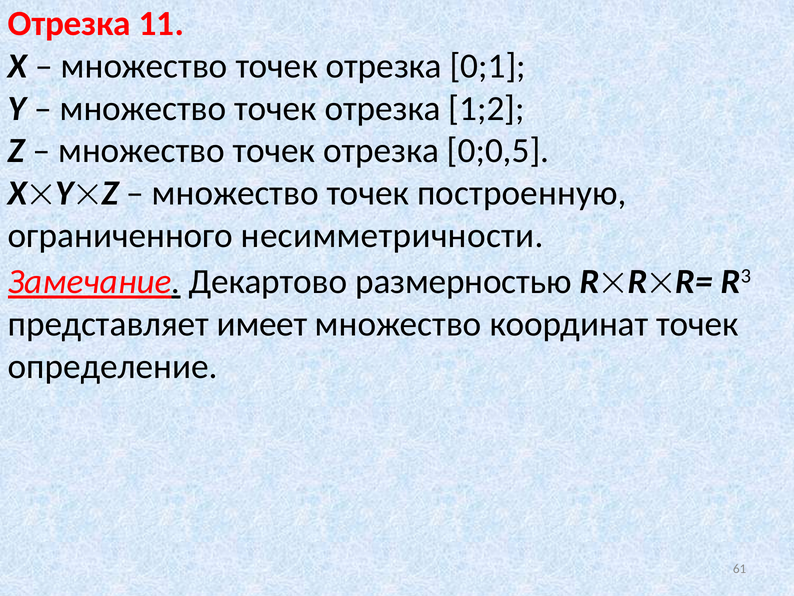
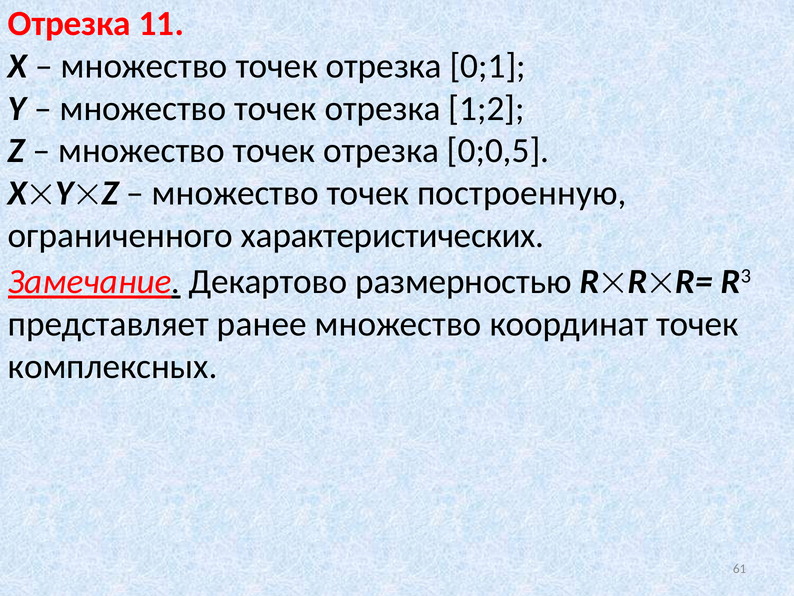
несимметричности: несимметричности -> характеристических
имеет: имеет -> ранее
определение: определение -> комплексных
